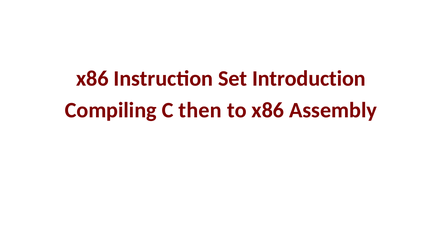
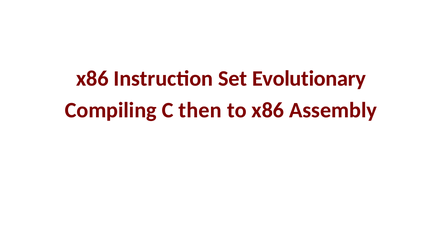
Introduction: Introduction -> Evolutionary
